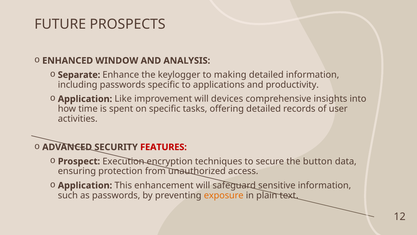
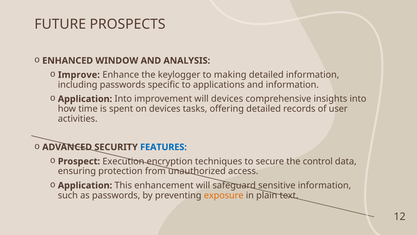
Separate: Separate -> Improve
and productivity: productivity -> information
Application Like: Like -> Into
on specific: specific -> devices
FEATURES colour: red -> blue
button: button -> control
